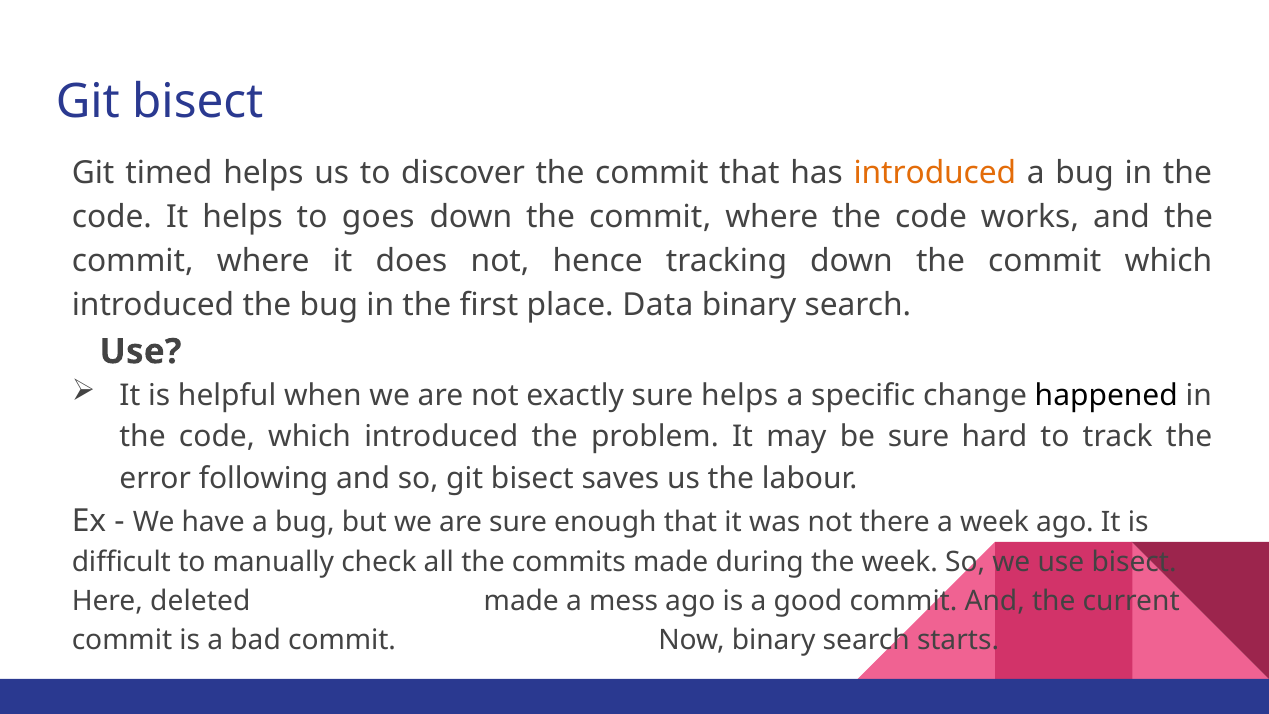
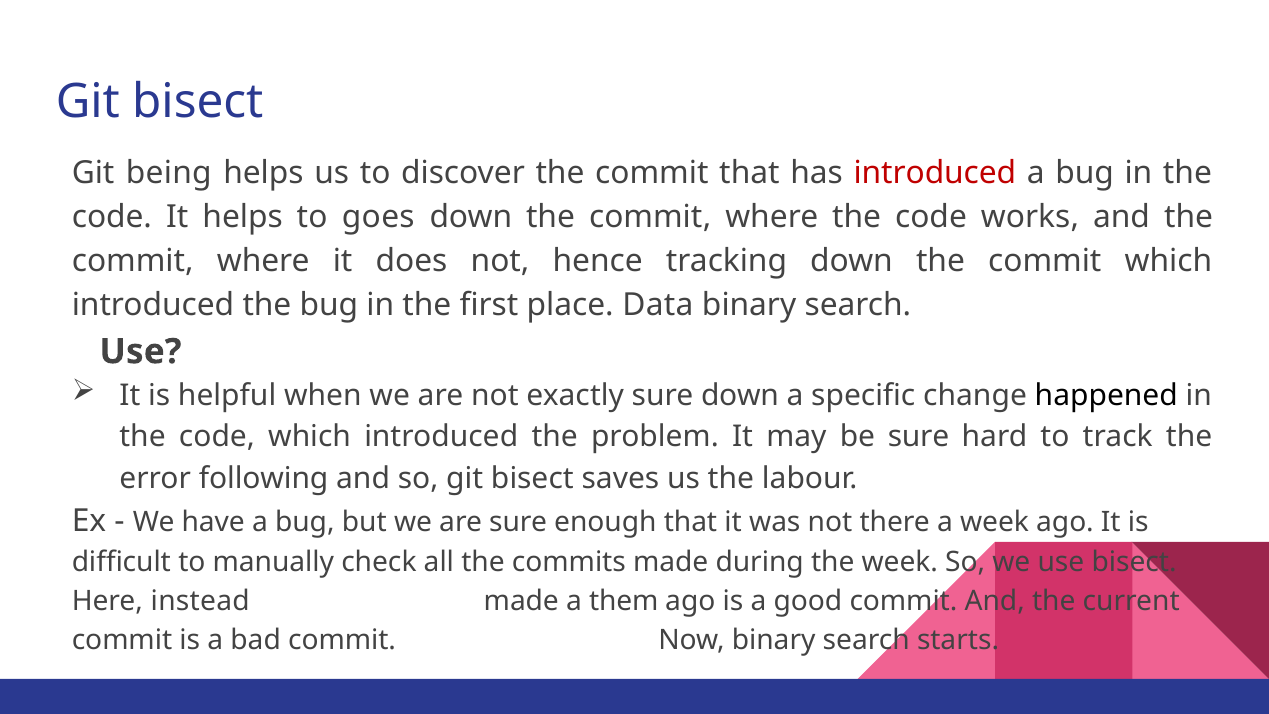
timed: timed -> being
introduced at (935, 173) colour: orange -> red
sure helps: helps -> down
deleted: deleted -> instead
mess: mess -> them
